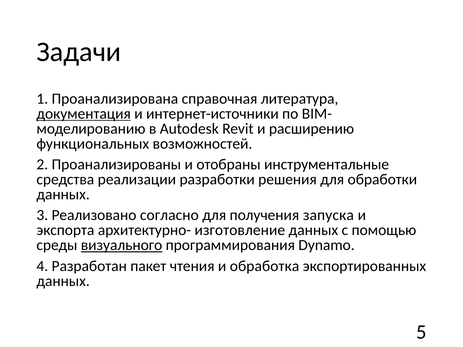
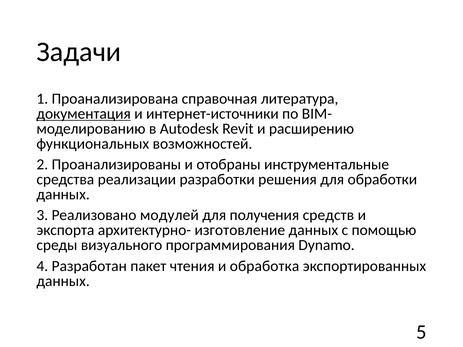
согласно: согласно -> модулей
запуска: запуска -> средств
визуального underline: present -> none
